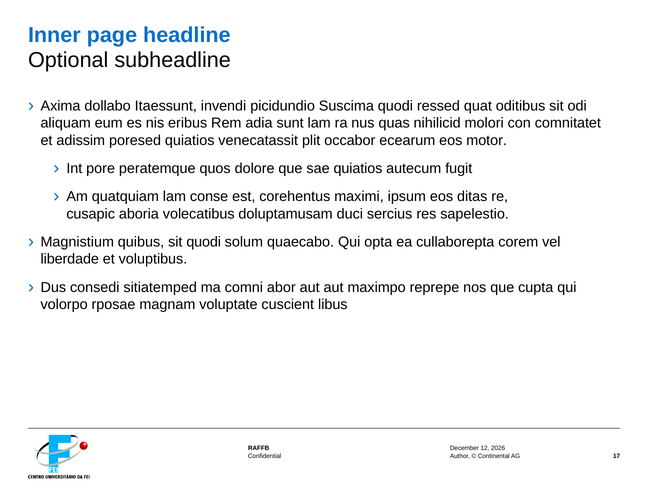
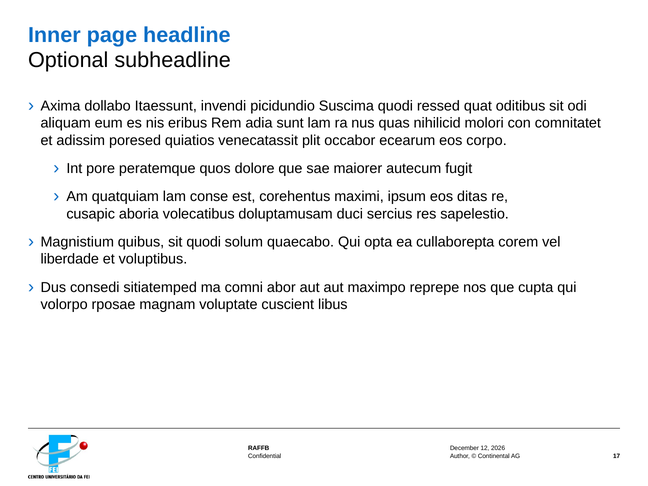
motor: motor -> corpo
sae quiatios: quiatios -> maiorer
